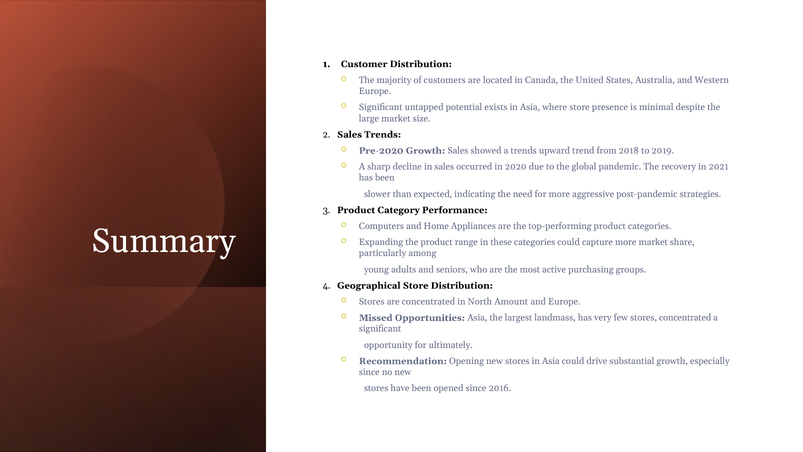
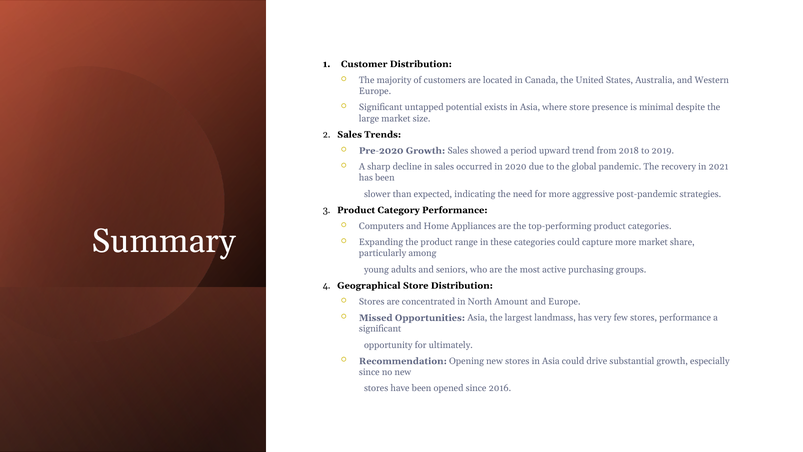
a trends: trends -> period
stores concentrated: concentrated -> performance
